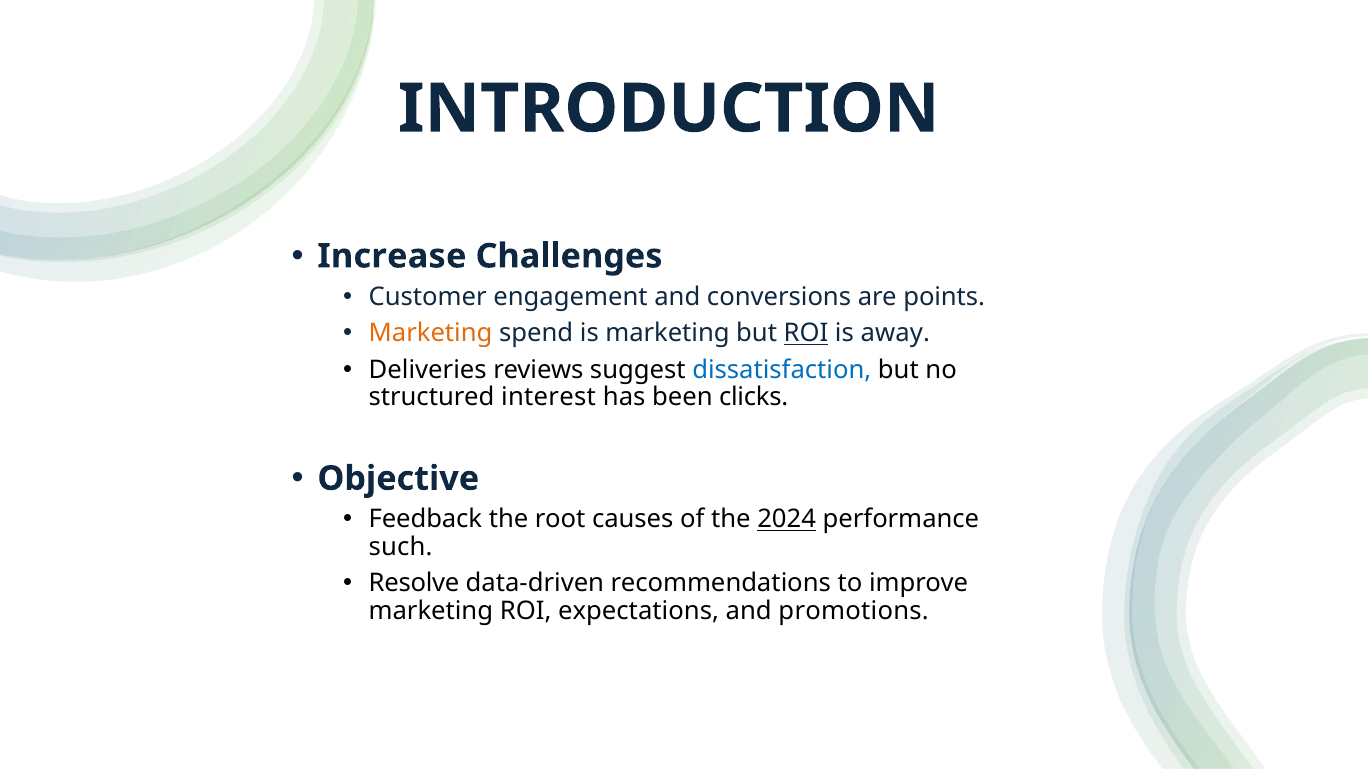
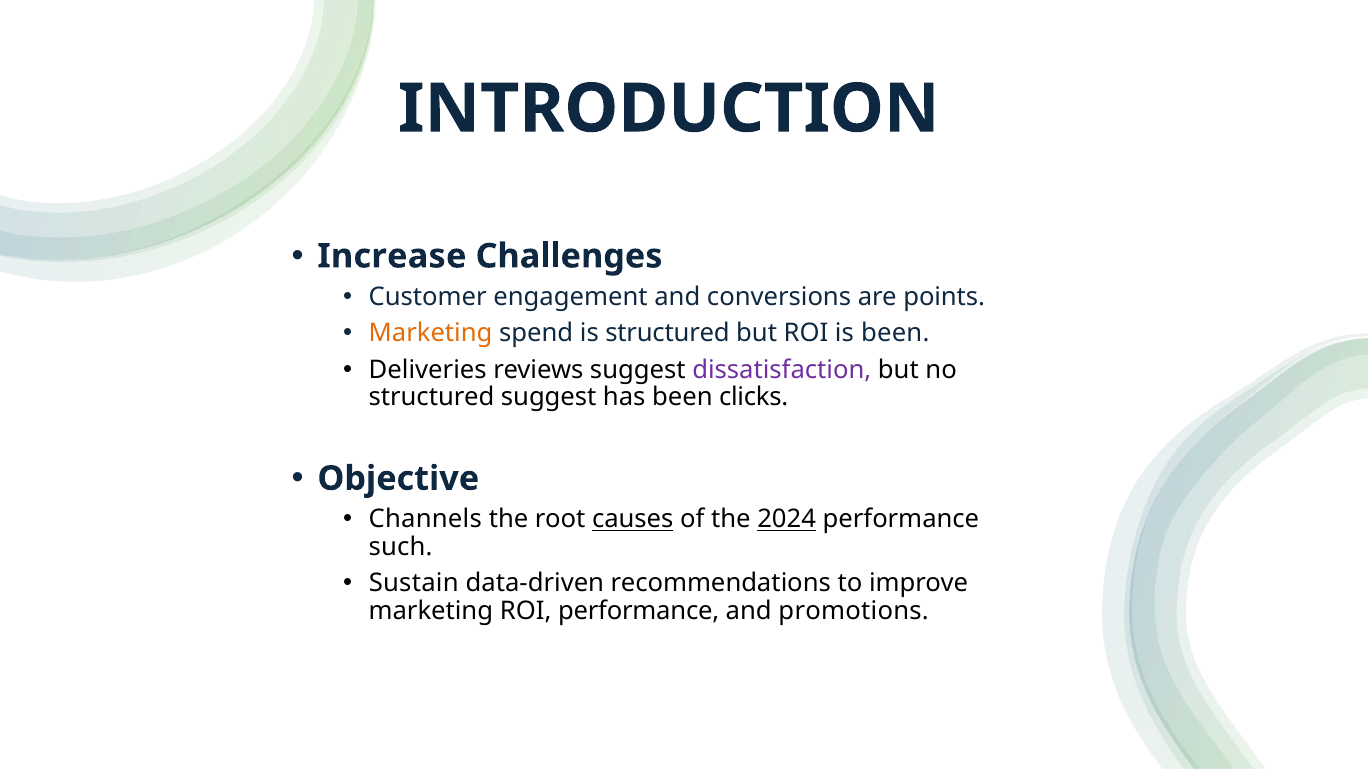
is marketing: marketing -> structured
ROI at (806, 334) underline: present -> none
is away: away -> been
dissatisfaction colour: blue -> purple
structured interest: interest -> suggest
Feedback: Feedback -> Channels
causes underline: none -> present
Resolve: Resolve -> Sustain
ROI expectations: expectations -> performance
